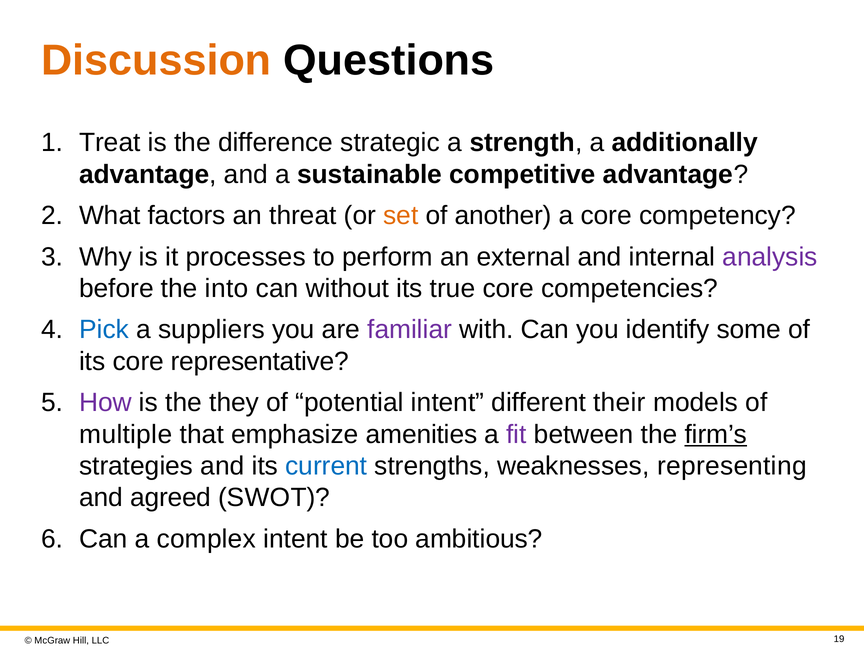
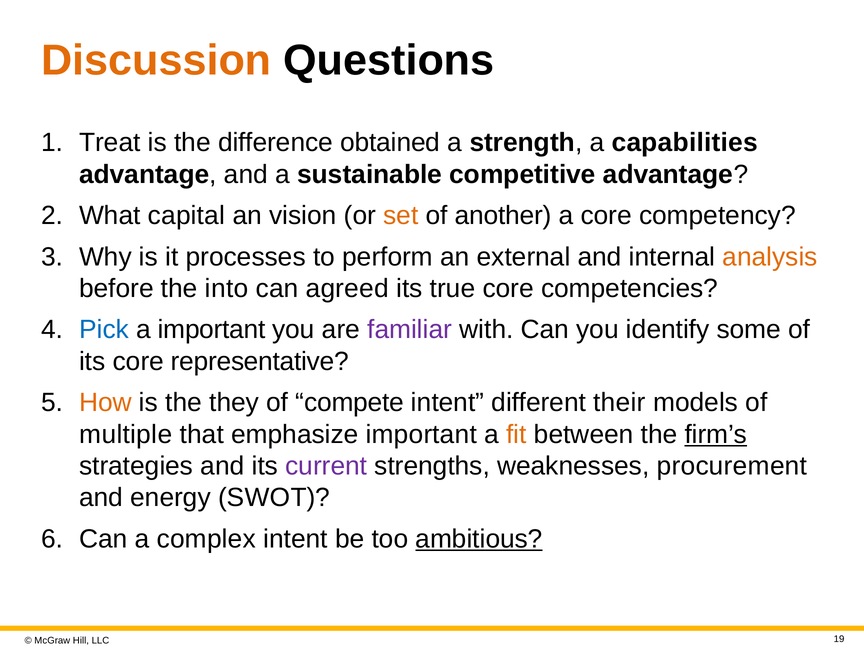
strategic: strategic -> obtained
additionally: additionally -> capabilities
factors: factors -> capital
threat: threat -> vision
analysis colour: purple -> orange
without: without -> agreed
a suppliers: suppliers -> important
How colour: purple -> orange
potential: potential -> compete
emphasize amenities: amenities -> important
fit colour: purple -> orange
current colour: blue -> purple
representing: representing -> procurement
agreed: agreed -> energy
ambitious underline: none -> present
